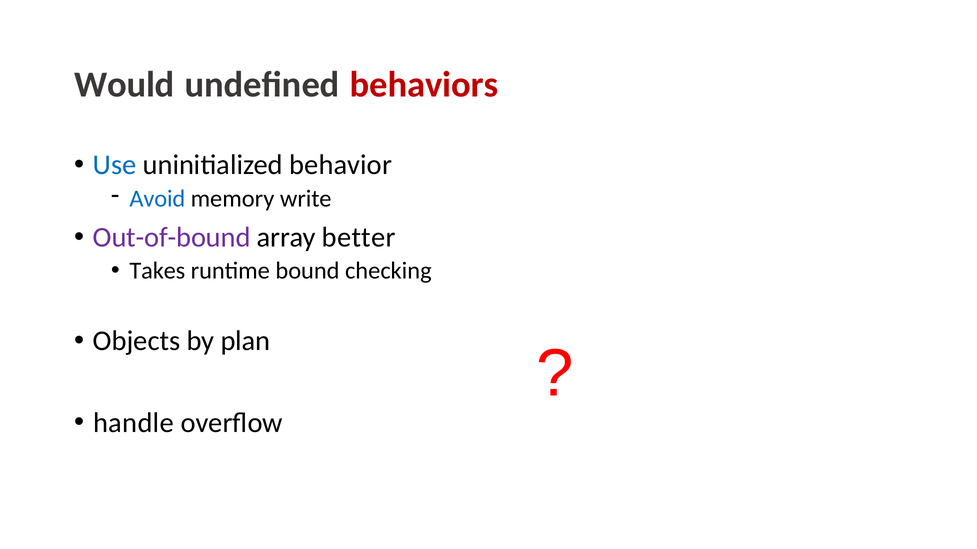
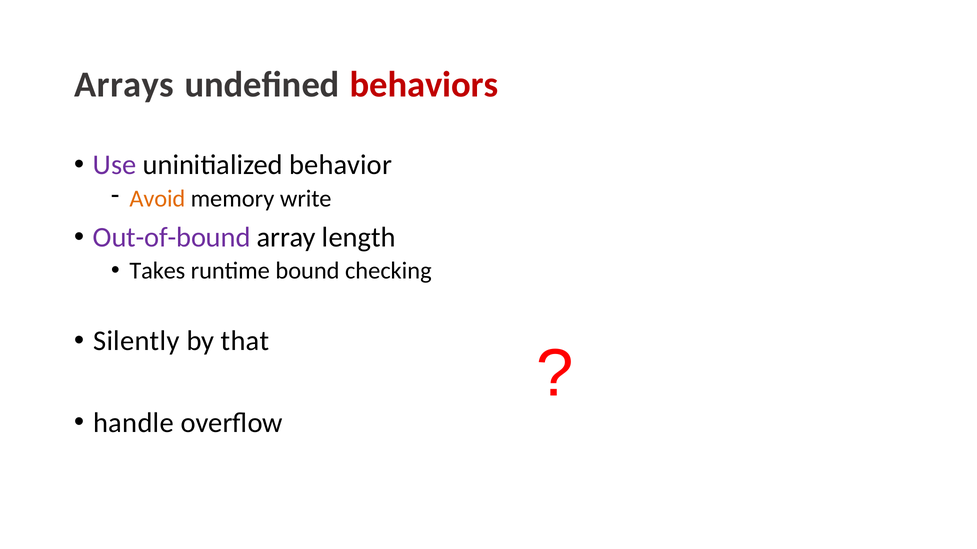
Would: Would -> Arrays
Use colour: blue -> purple
Avoid colour: blue -> orange
better: better -> length
Objects: Objects -> Silently
plan: plan -> that
